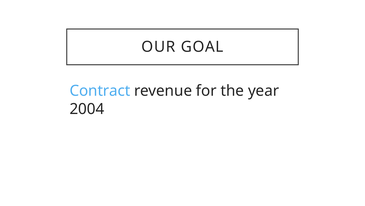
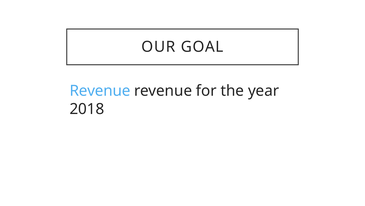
Contract at (100, 91): Contract -> Revenue
2004: 2004 -> 2018
